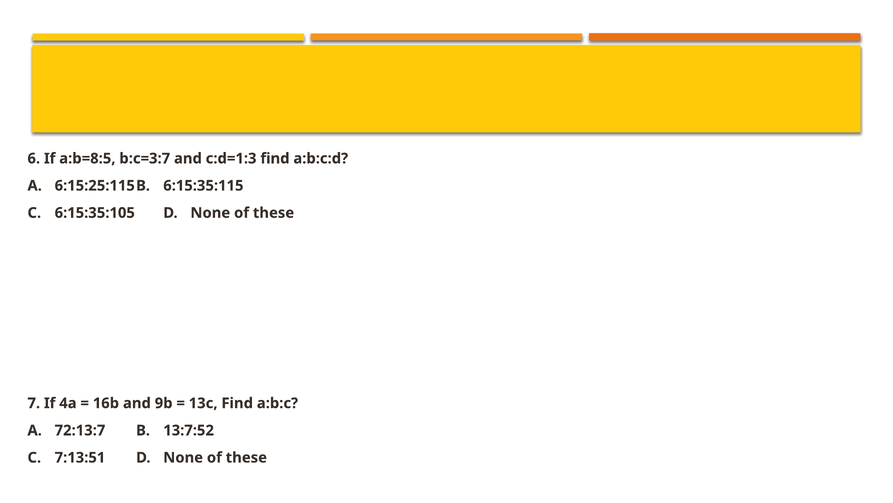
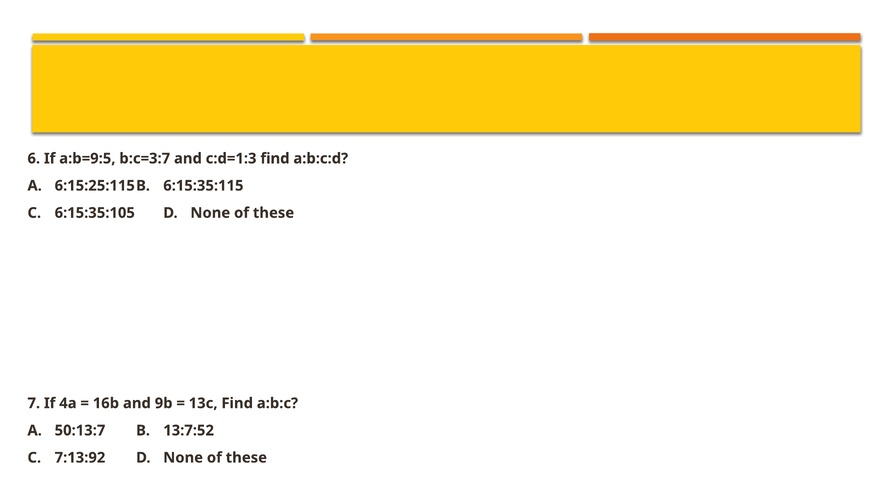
a:b=8:5: a:b=8:5 -> a:b=9:5
72:13:7: 72:13:7 -> 50:13:7
7:13:51: 7:13:51 -> 7:13:92
